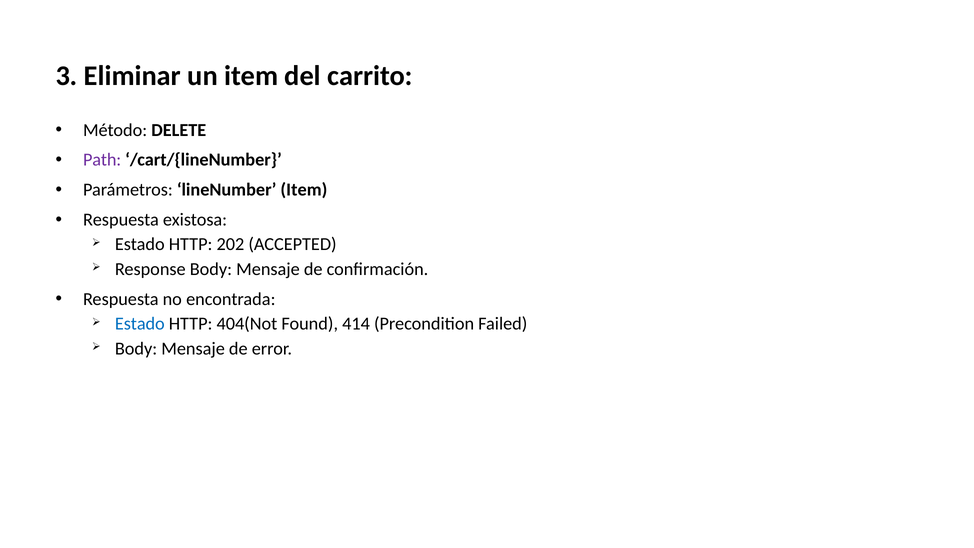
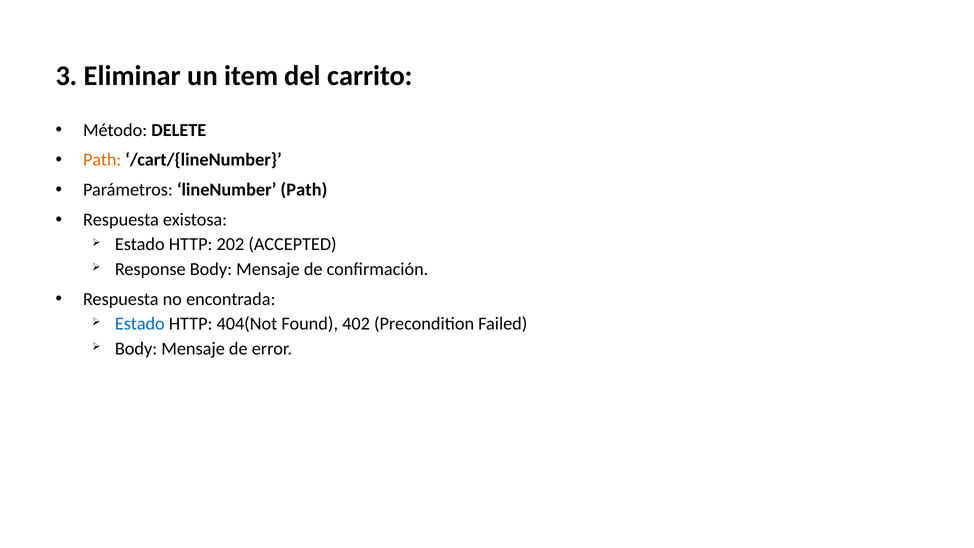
Path at (102, 160) colour: purple -> orange
lineNumber Item: Item -> Path
414: 414 -> 402
